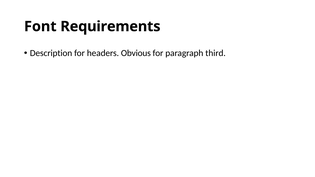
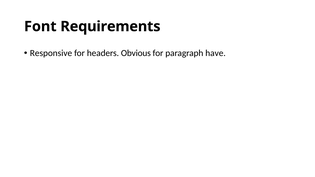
Description: Description -> Responsive
third: third -> have
